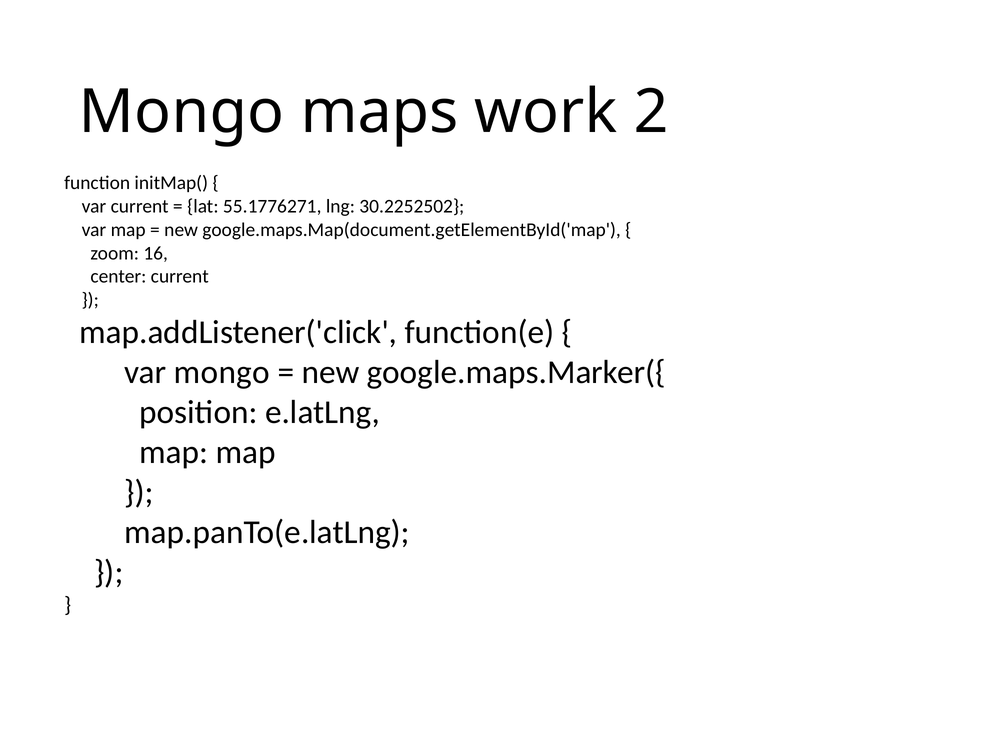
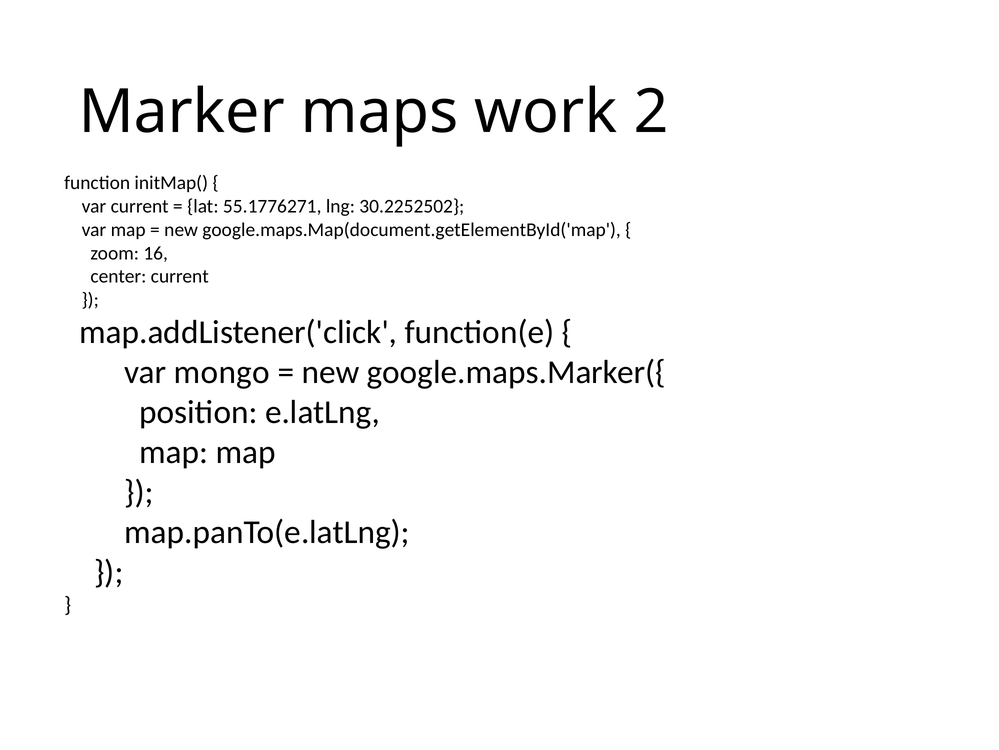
Mongo at (181, 112): Mongo -> Marker
